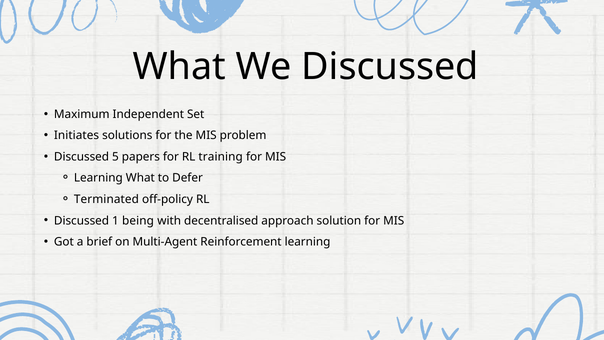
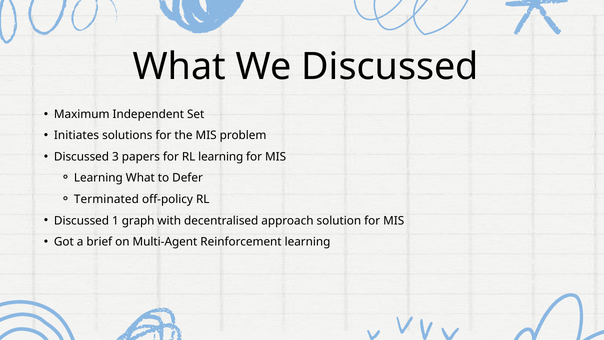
5: 5 -> 3
RL training: training -> learning
being: being -> graph
